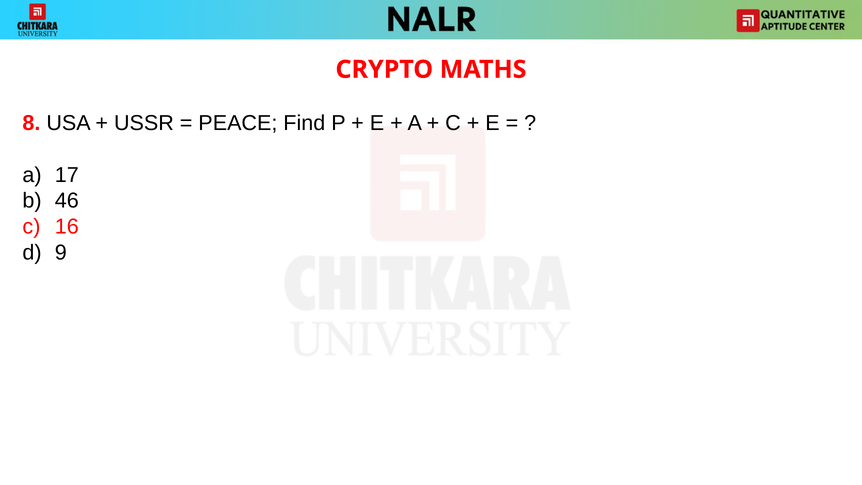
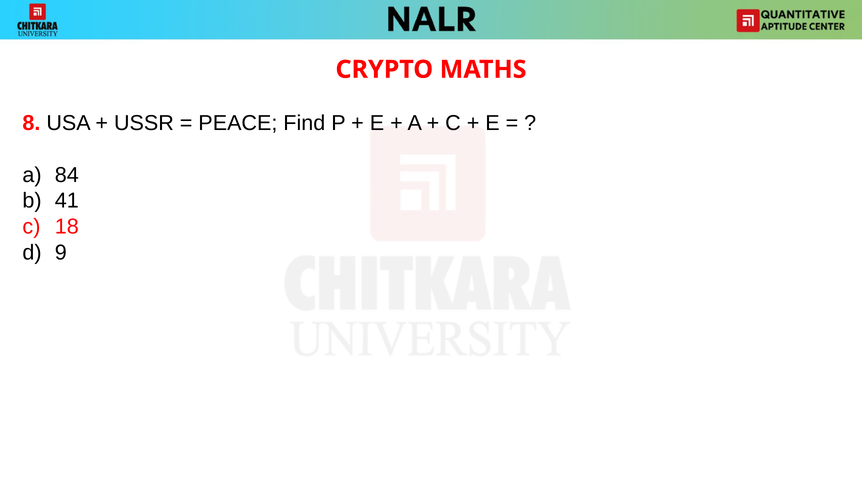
17: 17 -> 84
46: 46 -> 41
16: 16 -> 18
